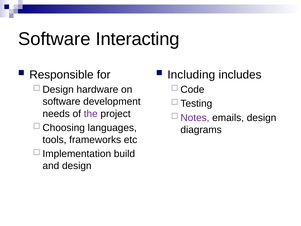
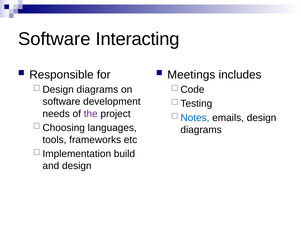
Including: Including -> Meetings
hardware at (97, 89): hardware -> diagrams
Notes colour: purple -> blue
